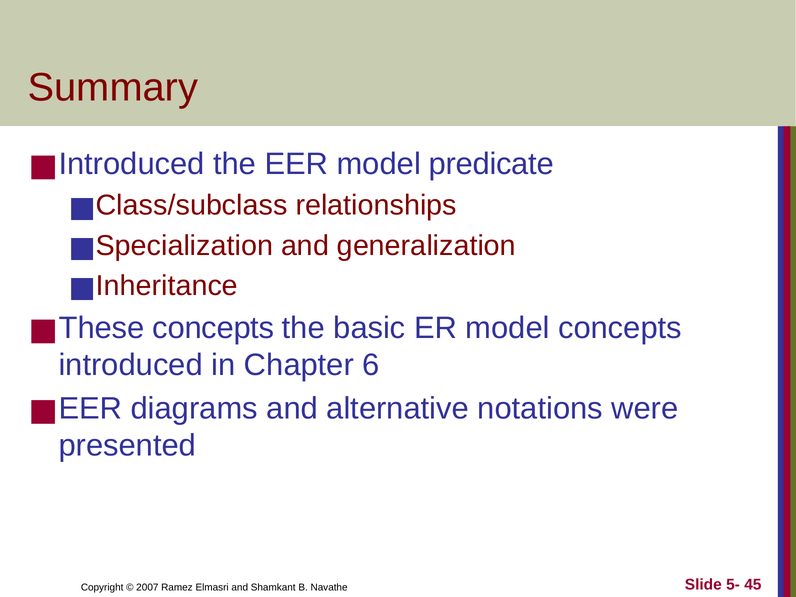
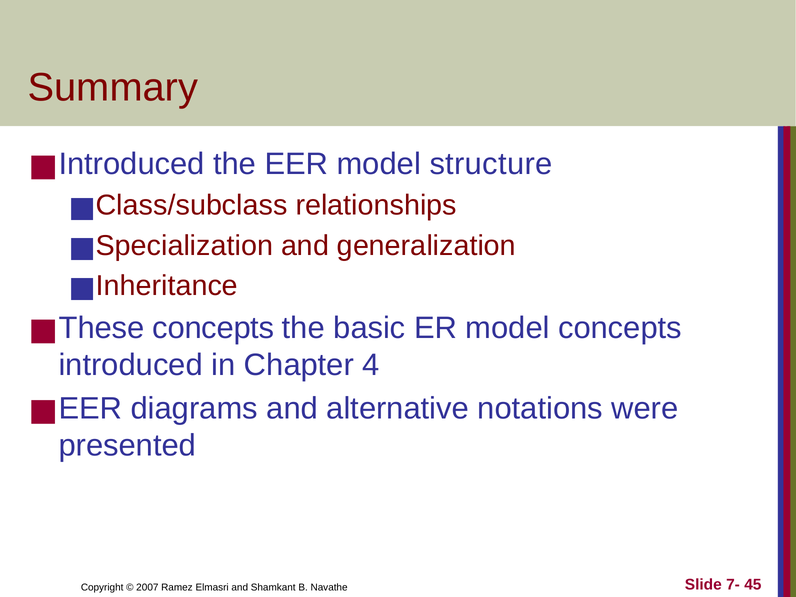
predicate: predicate -> structure
6: 6 -> 4
5-: 5- -> 7-
